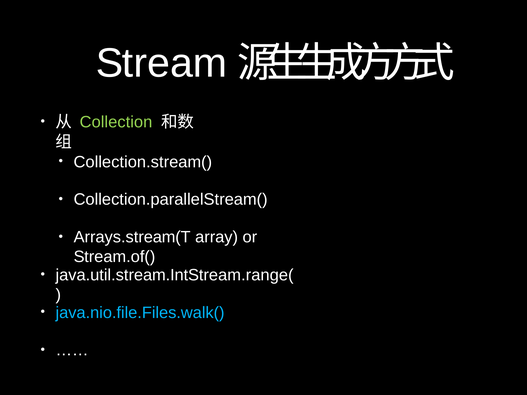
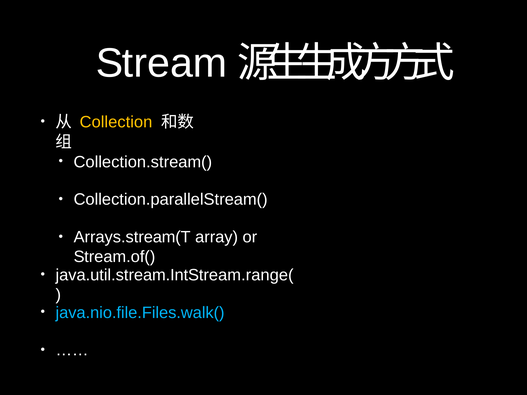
Collection colour: light green -> yellow
